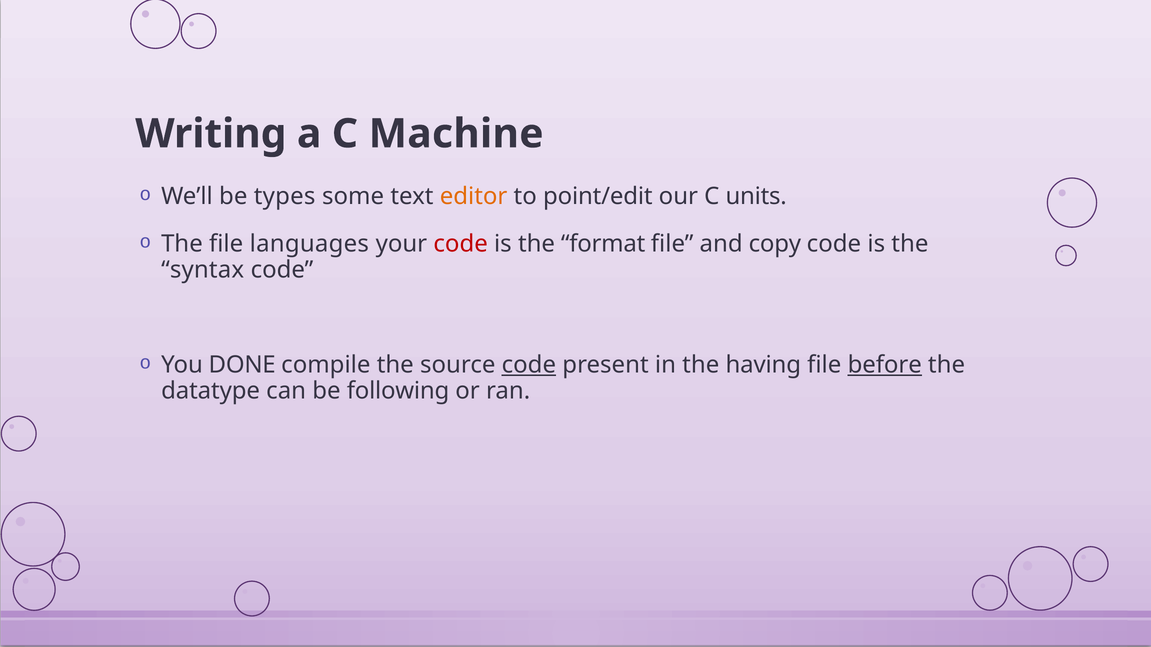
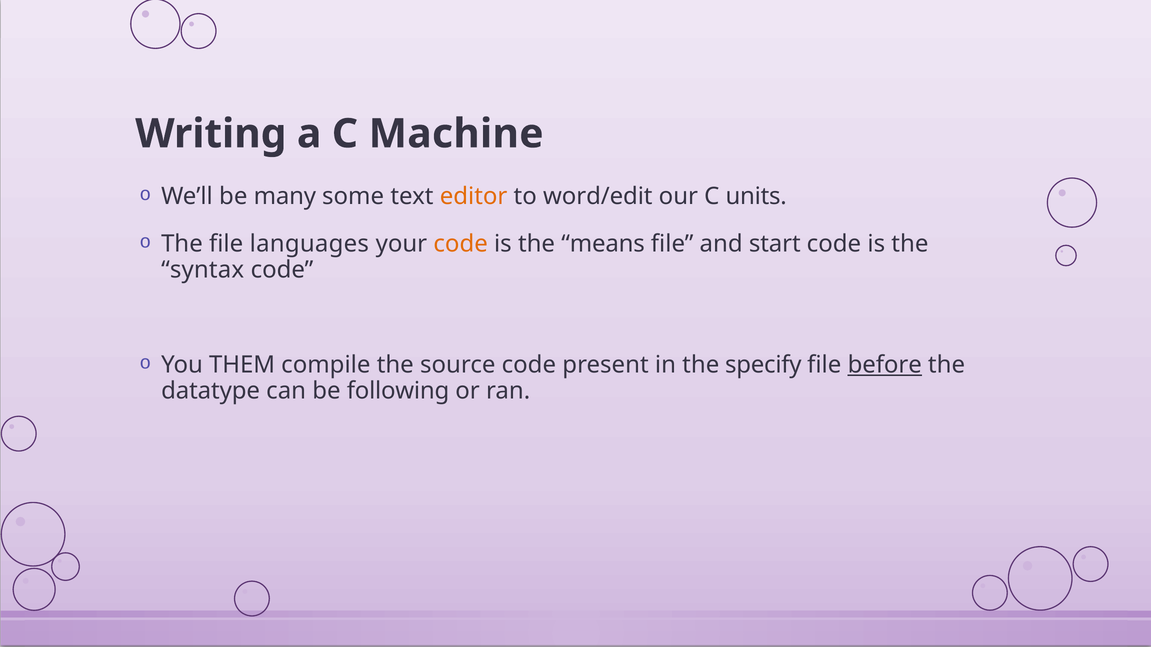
types: types -> many
point/edit: point/edit -> word/edit
code at (461, 244) colour: red -> orange
format: format -> means
copy: copy -> start
DONE: DONE -> THEM
code at (529, 365) underline: present -> none
having: having -> specify
